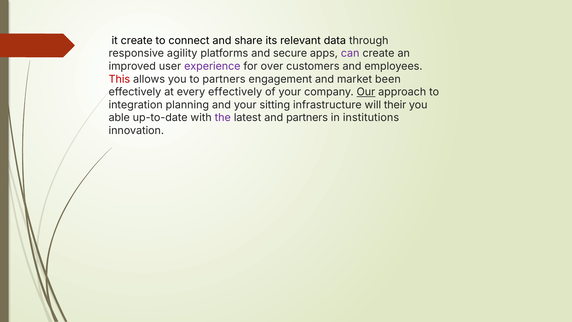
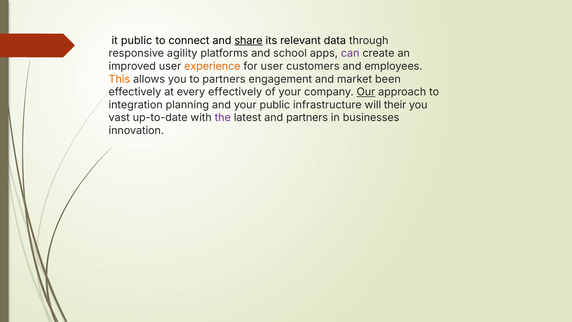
it create: create -> public
share underline: none -> present
secure: secure -> school
experience colour: purple -> orange
for over: over -> user
This colour: red -> orange
your sitting: sitting -> public
able: able -> vast
institutions: institutions -> businesses
